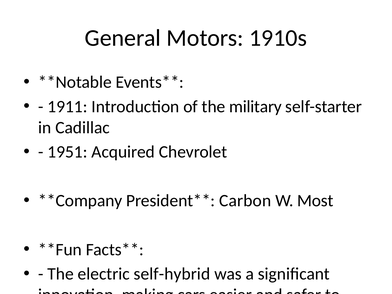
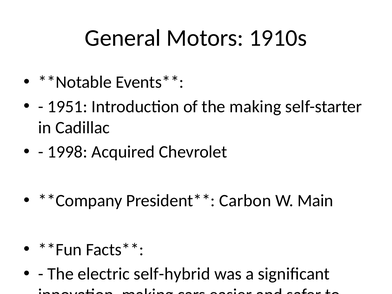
1911: 1911 -> 1951
the military: military -> making
1951: 1951 -> 1998
Most: Most -> Main
